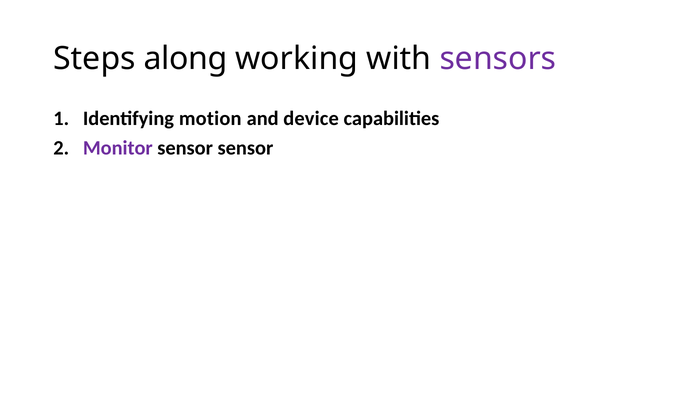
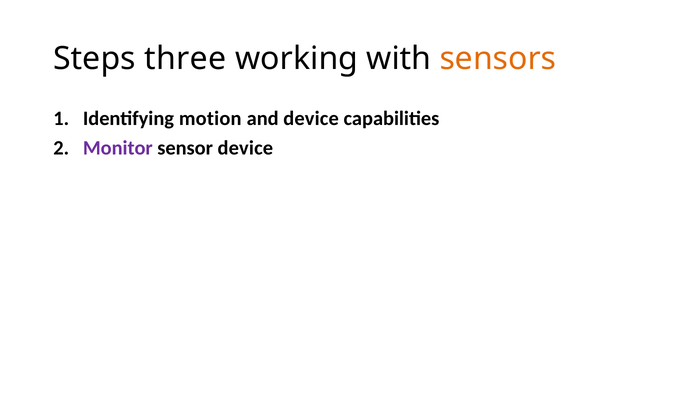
along: along -> three
sensors colour: purple -> orange
sensor sensor: sensor -> device
